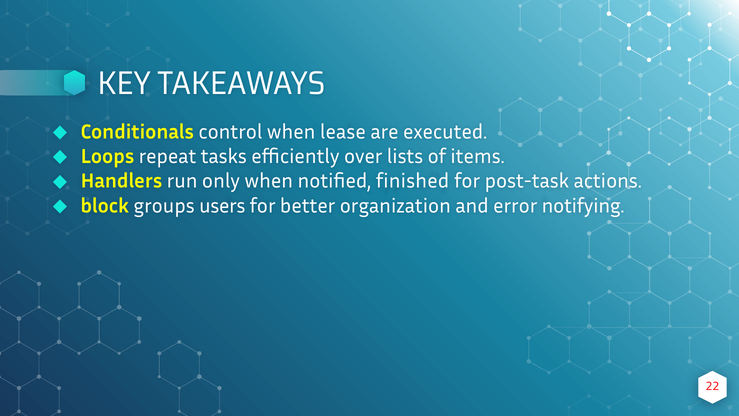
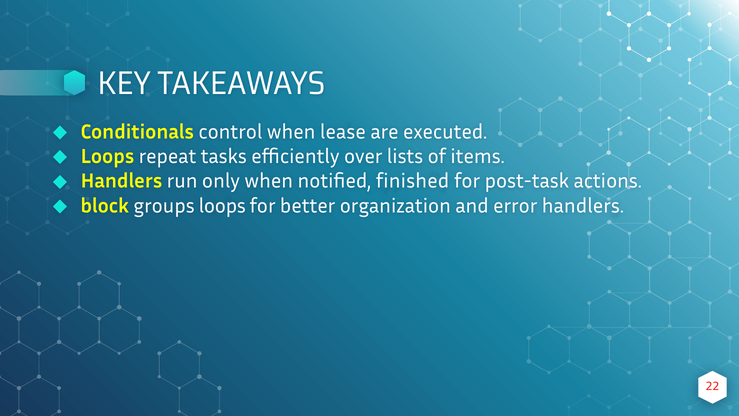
groups users: users -> loops
error notifying: notifying -> handlers
